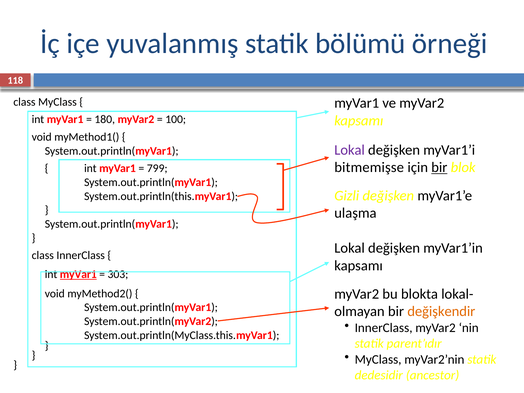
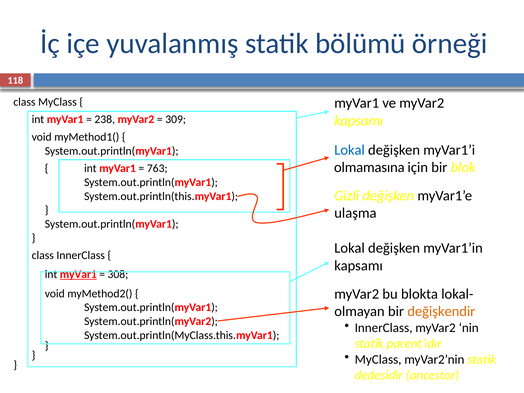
180: 180 -> 238
100: 100 -> 309
Lokal at (350, 150) colour: purple -> blue
bitmemişse: bitmemişse -> olmamasına
bir at (439, 167) underline: present -> none
799: 799 -> 763
303: 303 -> 308
